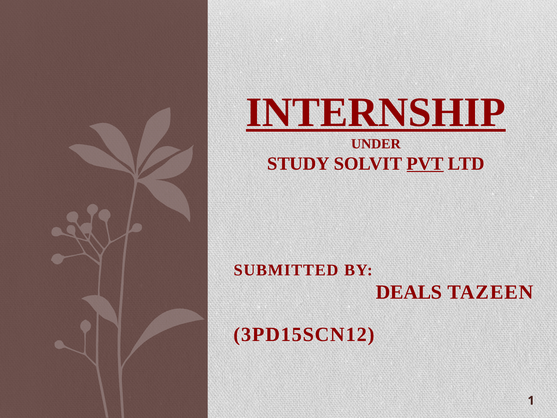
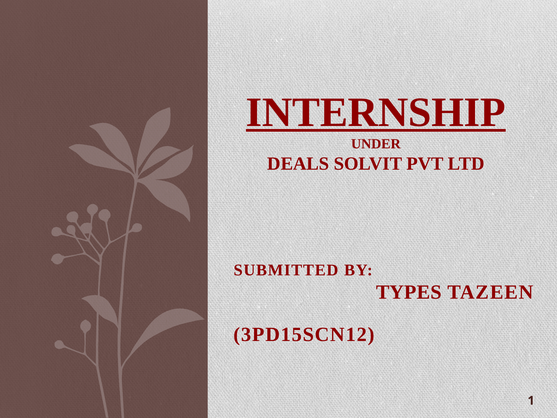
STUDY: STUDY -> DEALS
PVT underline: present -> none
DEALS: DEALS -> TYPES
